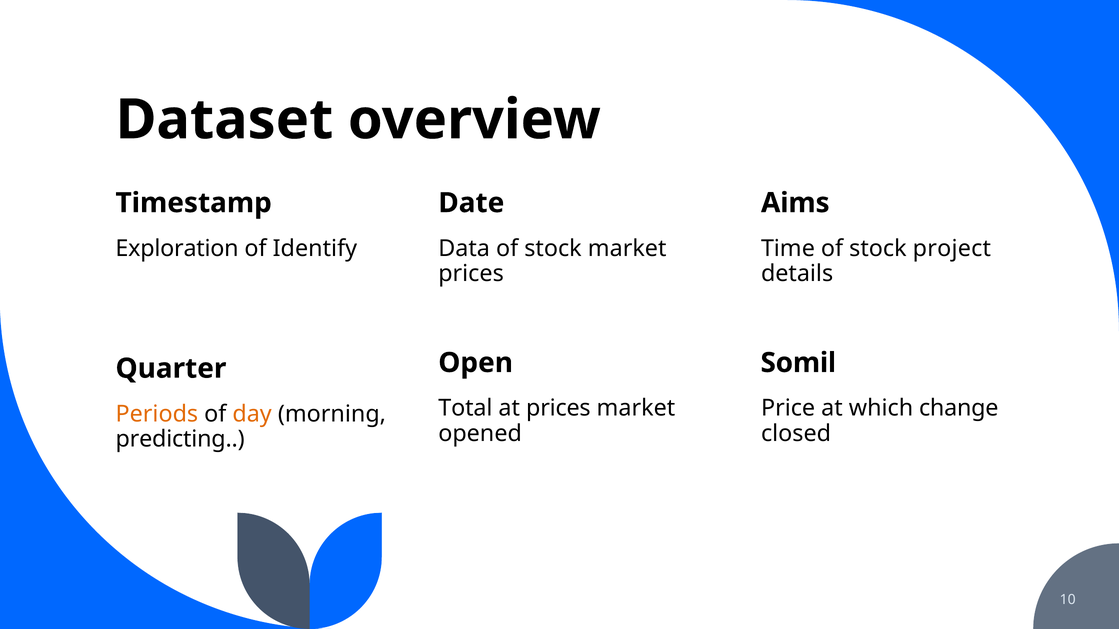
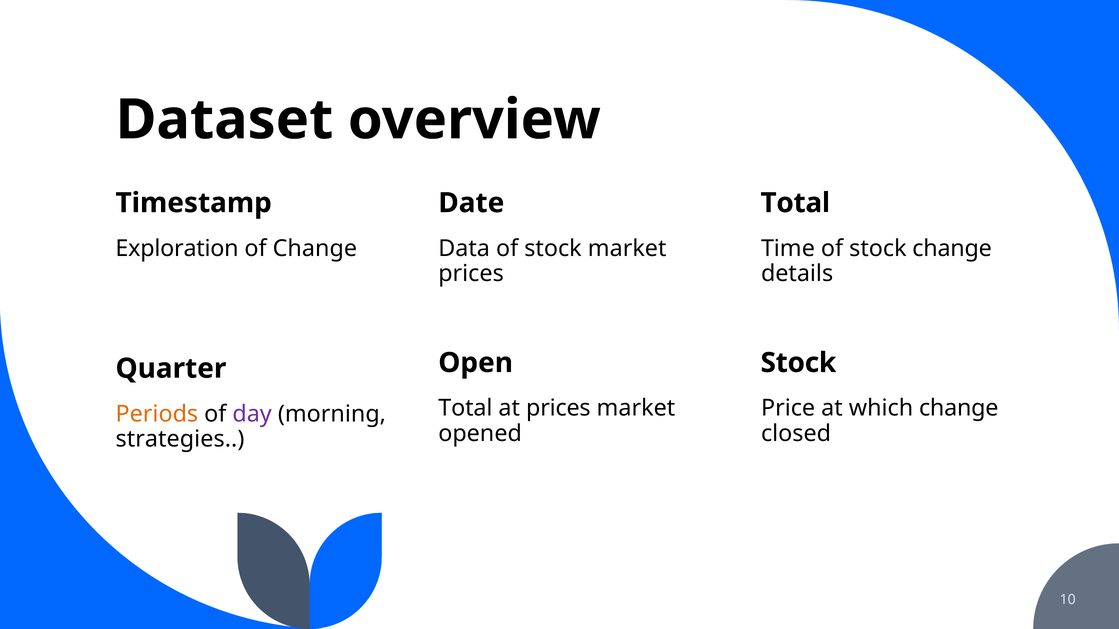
Aims at (795, 203): Aims -> Total
of Identify: Identify -> Change
stock project: project -> change
Somil at (798, 363): Somil -> Stock
day colour: orange -> purple
predicting: predicting -> strategies
